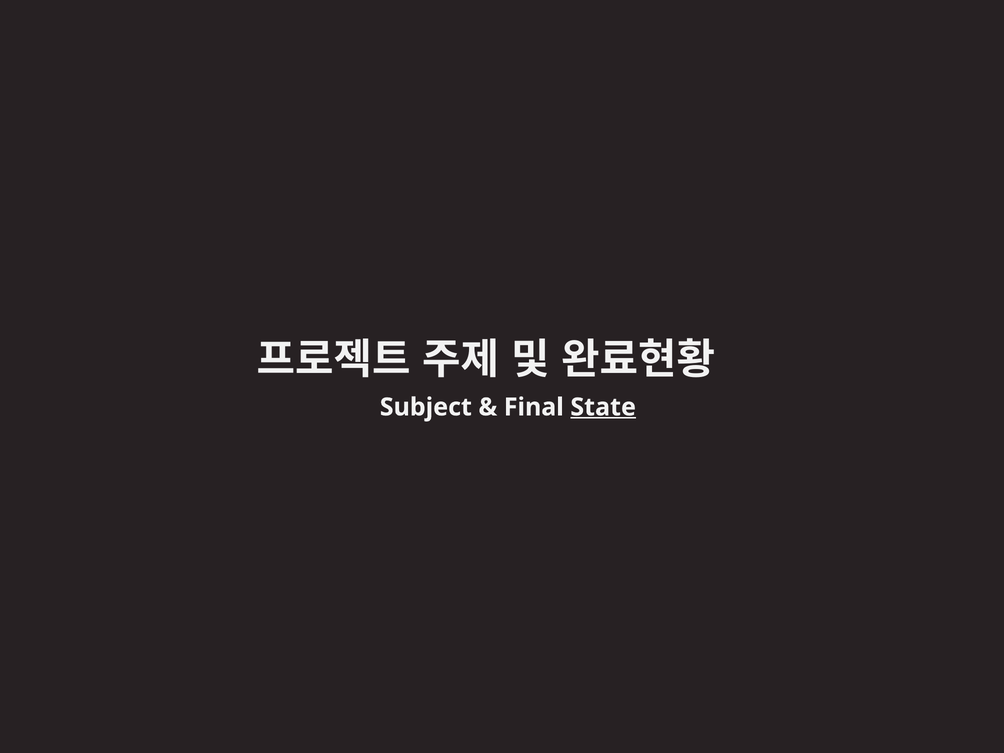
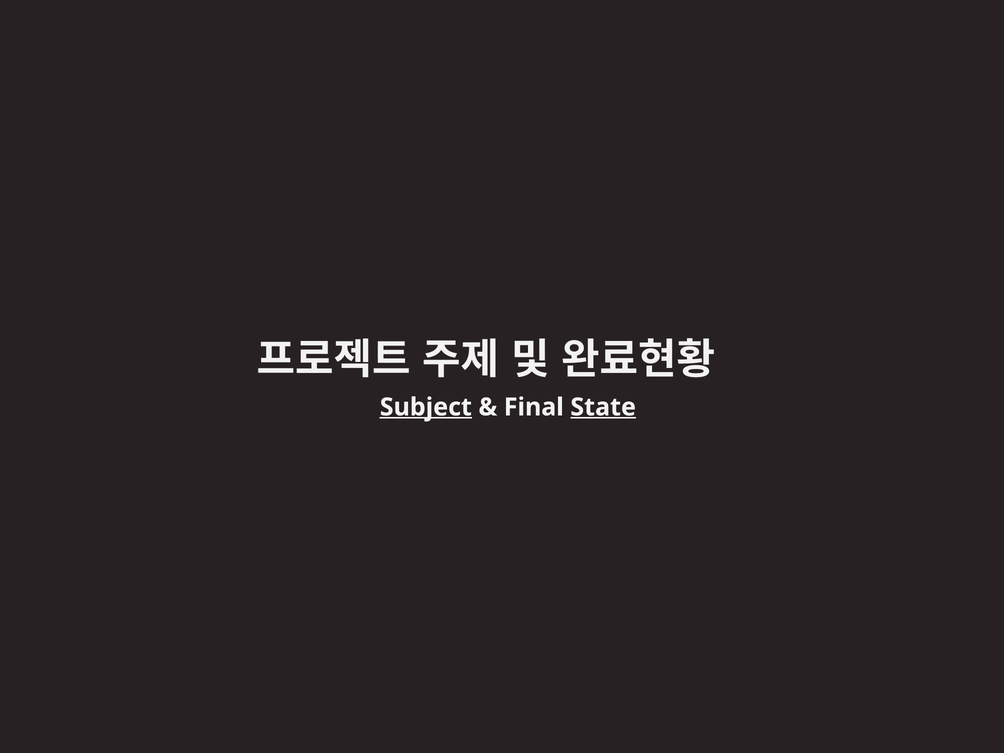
Subject underline: none -> present
